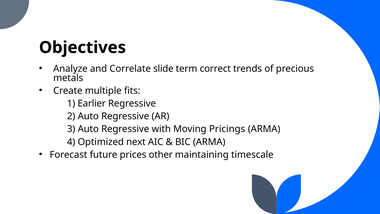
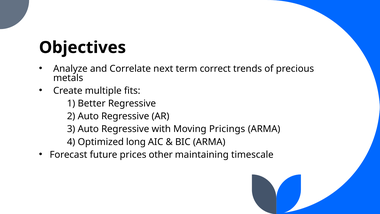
slide: slide -> next
Earlier: Earlier -> Better
next: next -> long
